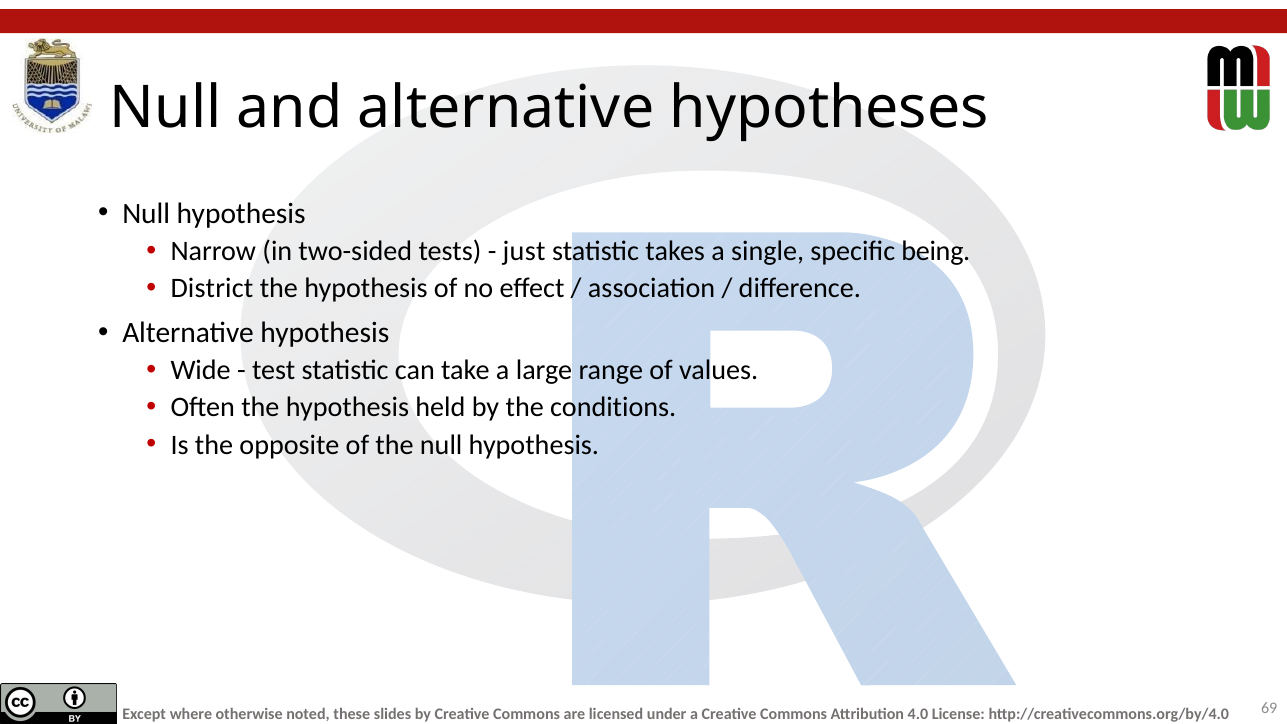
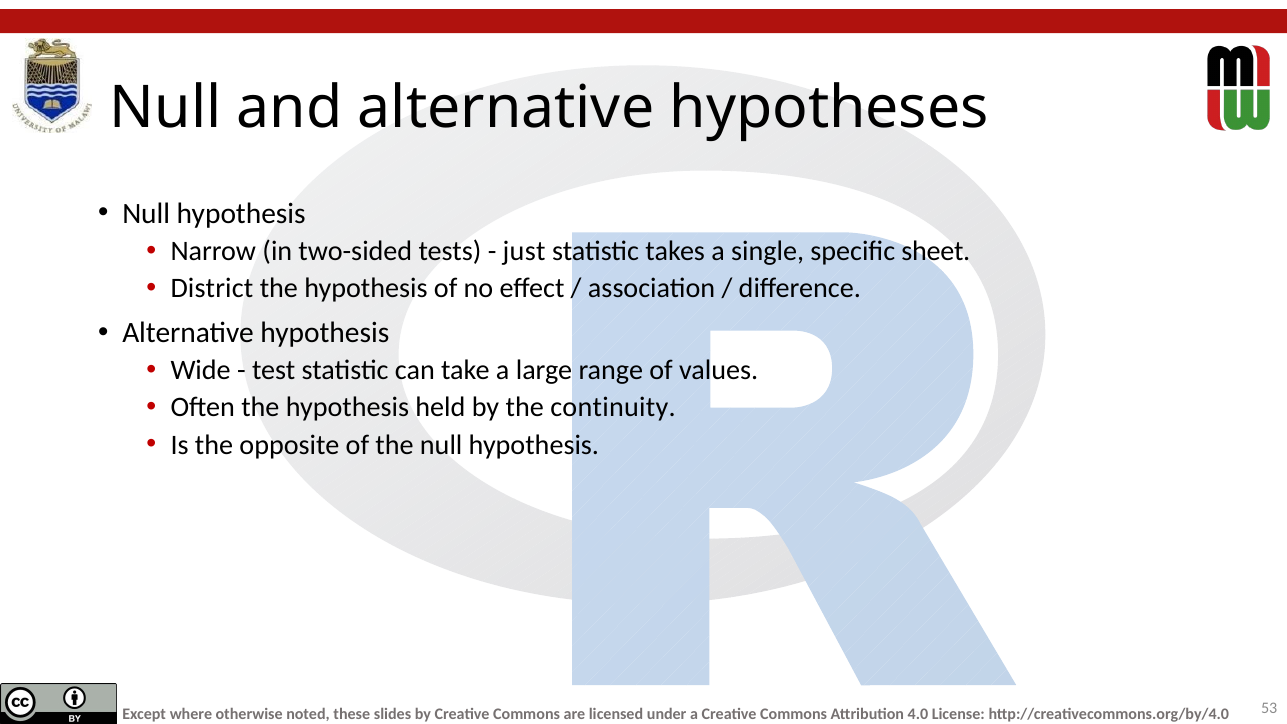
being: being -> sheet
conditions: conditions -> continuity
69: 69 -> 53
